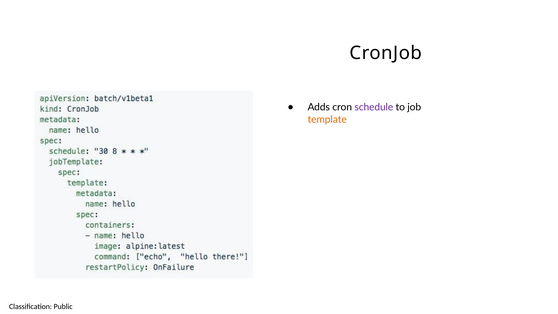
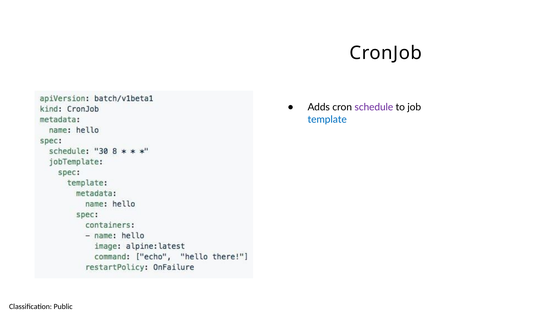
template colour: orange -> blue
